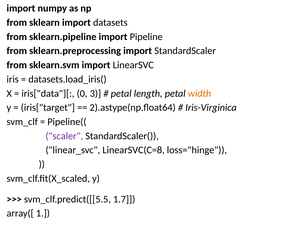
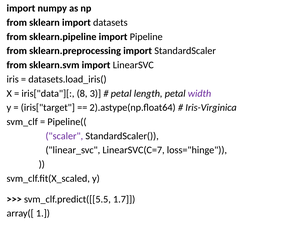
0: 0 -> 8
width colour: orange -> purple
LinearSVC(C=8: LinearSVC(C=8 -> LinearSVC(C=7
